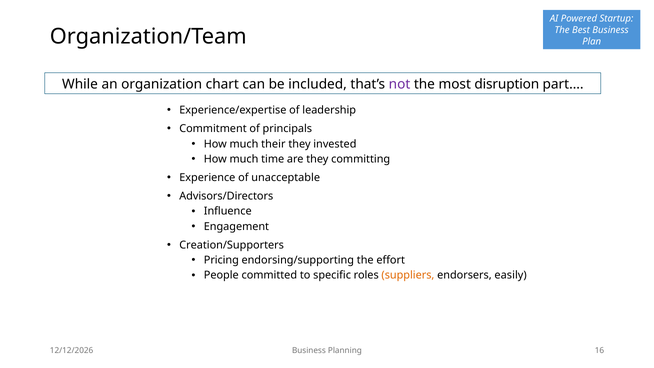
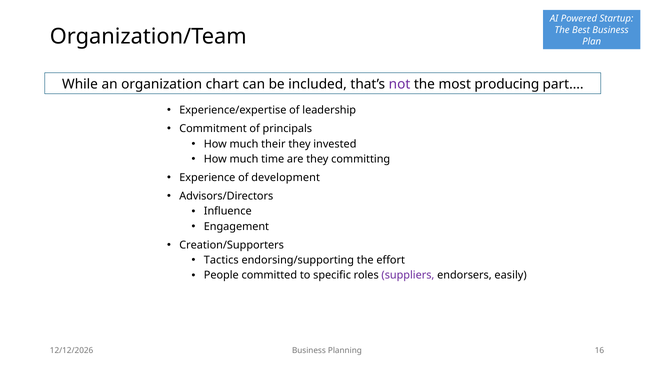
disruption: disruption -> producing
unacceptable: unacceptable -> development
Pricing: Pricing -> Tactics
suppliers colour: orange -> purple
